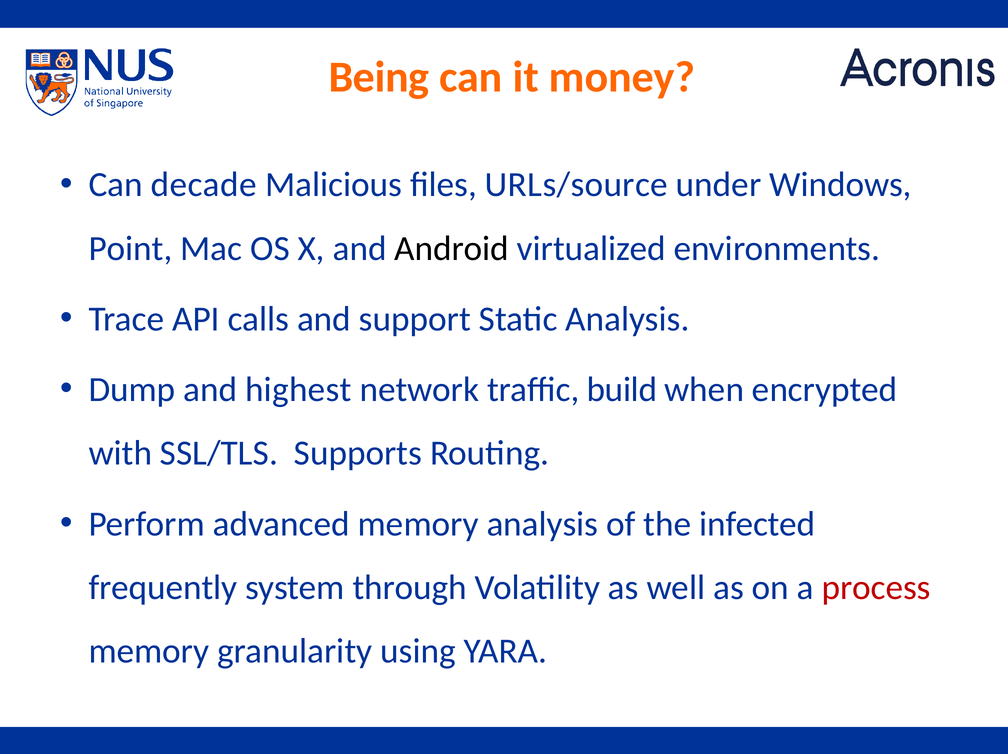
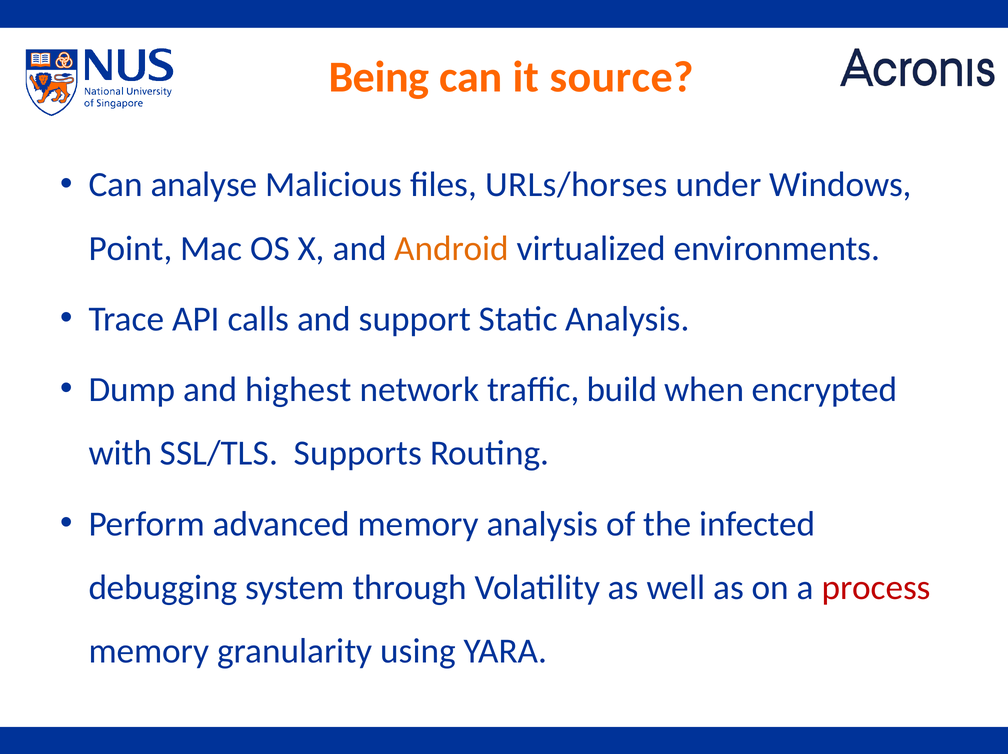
money: money -> source
decade: decade -> analyse
URLs/source: URLs/source -> URLs/horses
Android colour: black -> orange
frequently: frequently -> debugging
